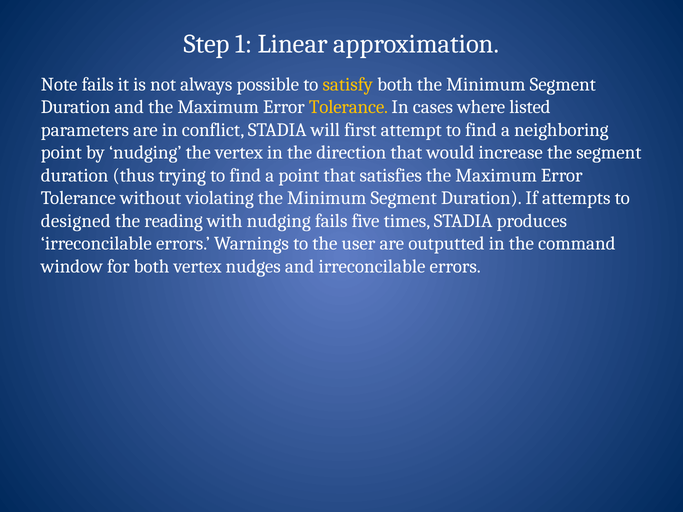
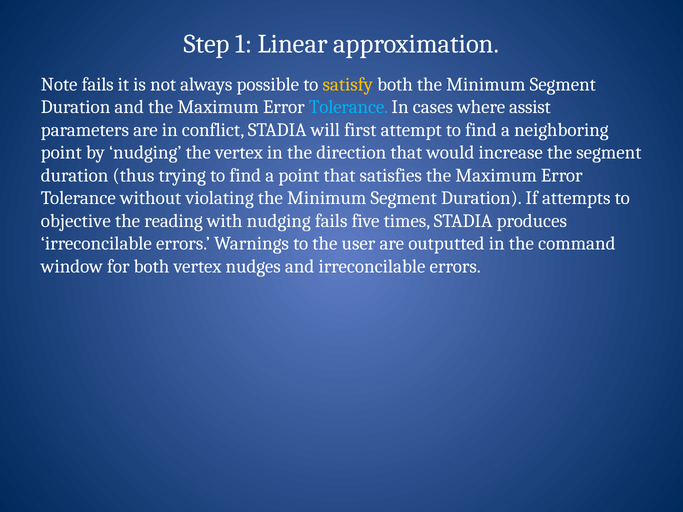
Tolerance at (348, 107) colour: yellow -> light blue
listed: listed -> assist
designed: designed -> objective
